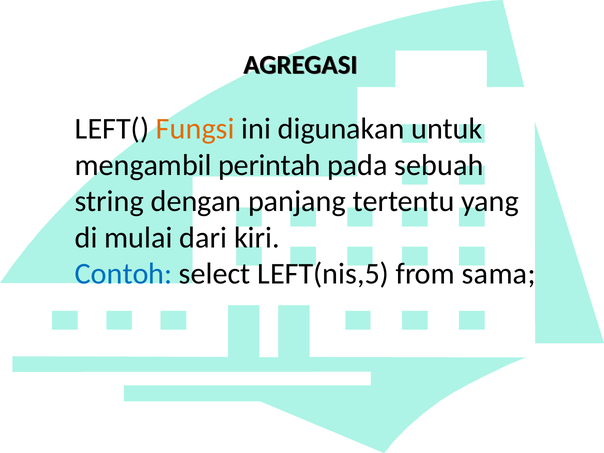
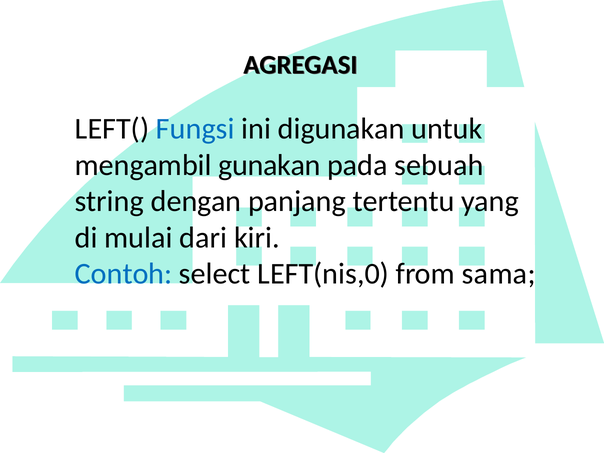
Fungsi colour: orange -> blue
perintah: perintah -> gunakan
LEFT(nis,5: LEFT(nis,5 -> LEFT(nis,0
